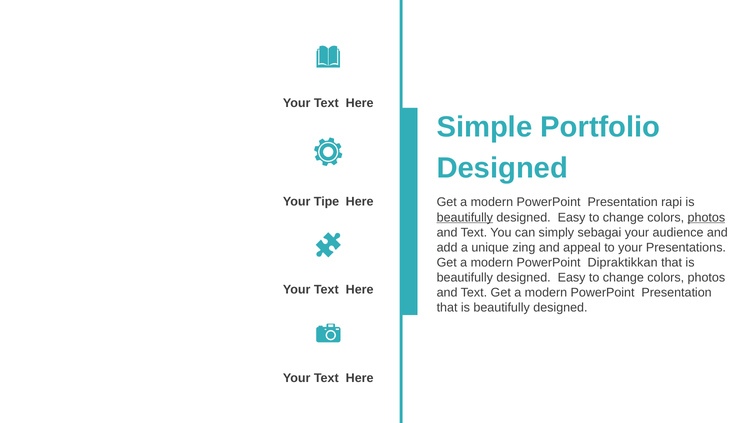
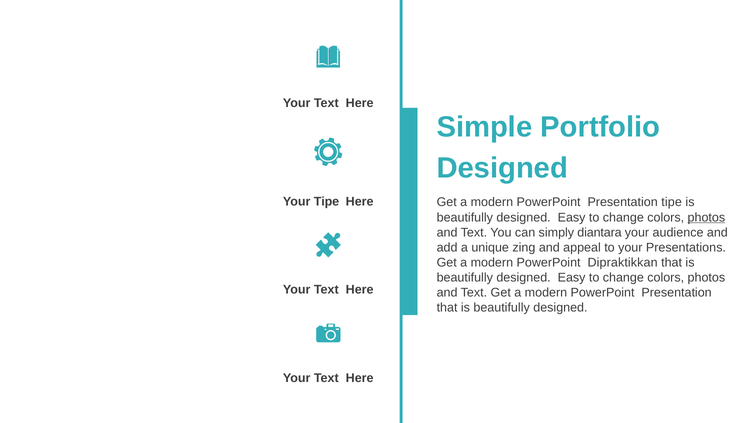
Presentation rapi: rapi -> tipe
beautifully at (465, 217) underline: present -> none
sebagai: sebagai -> diantara
